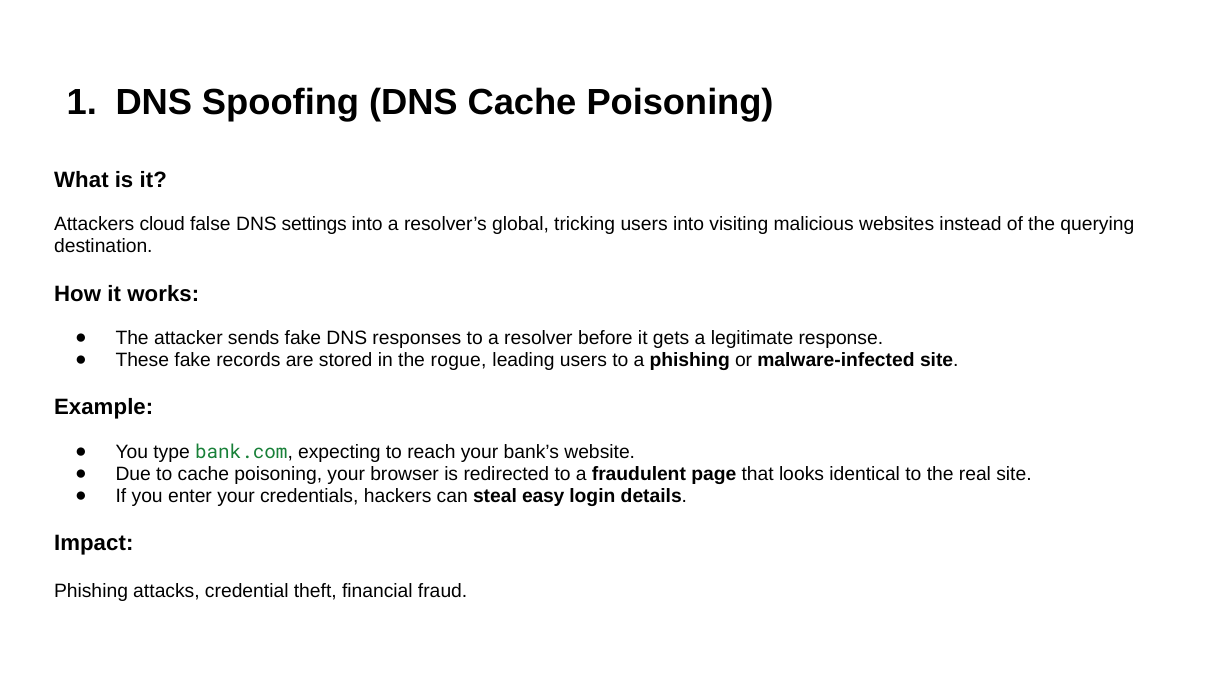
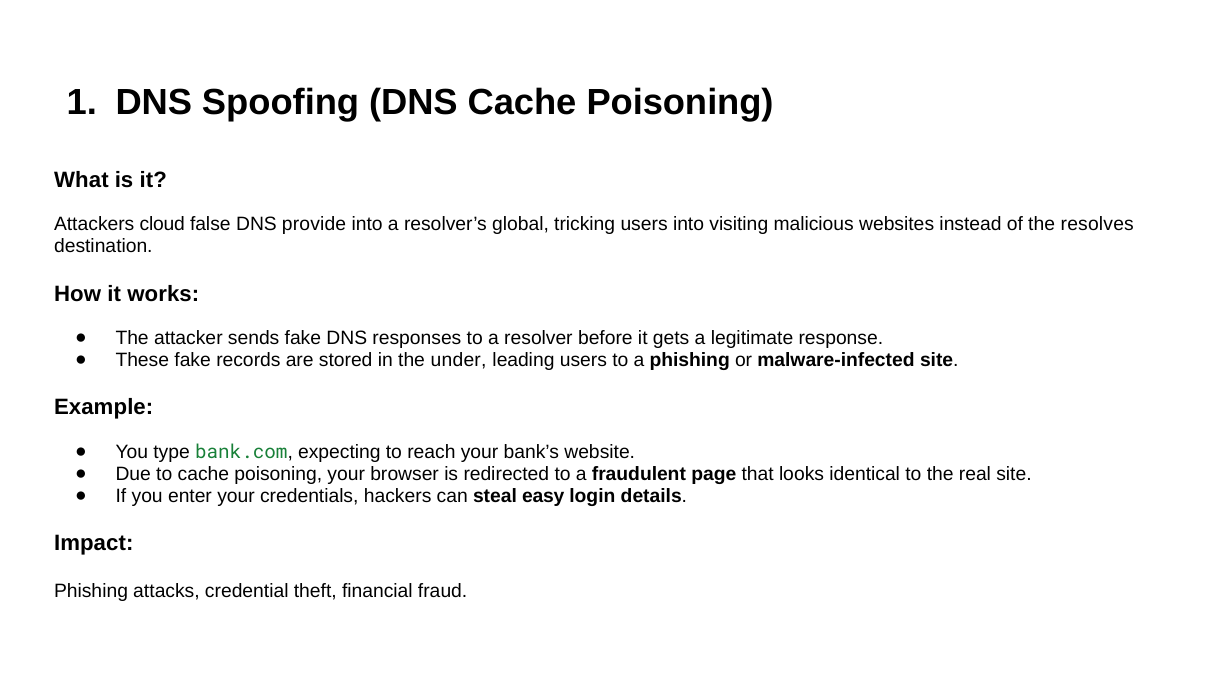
settings: settings -> provide
querying: querying -> resolves
rogue: rogue -> under
